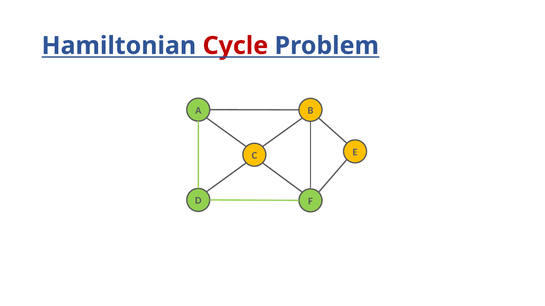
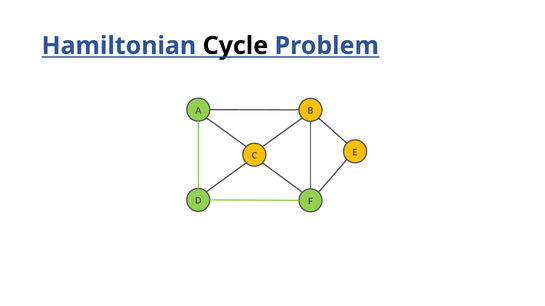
Cycle colour: red -> black
